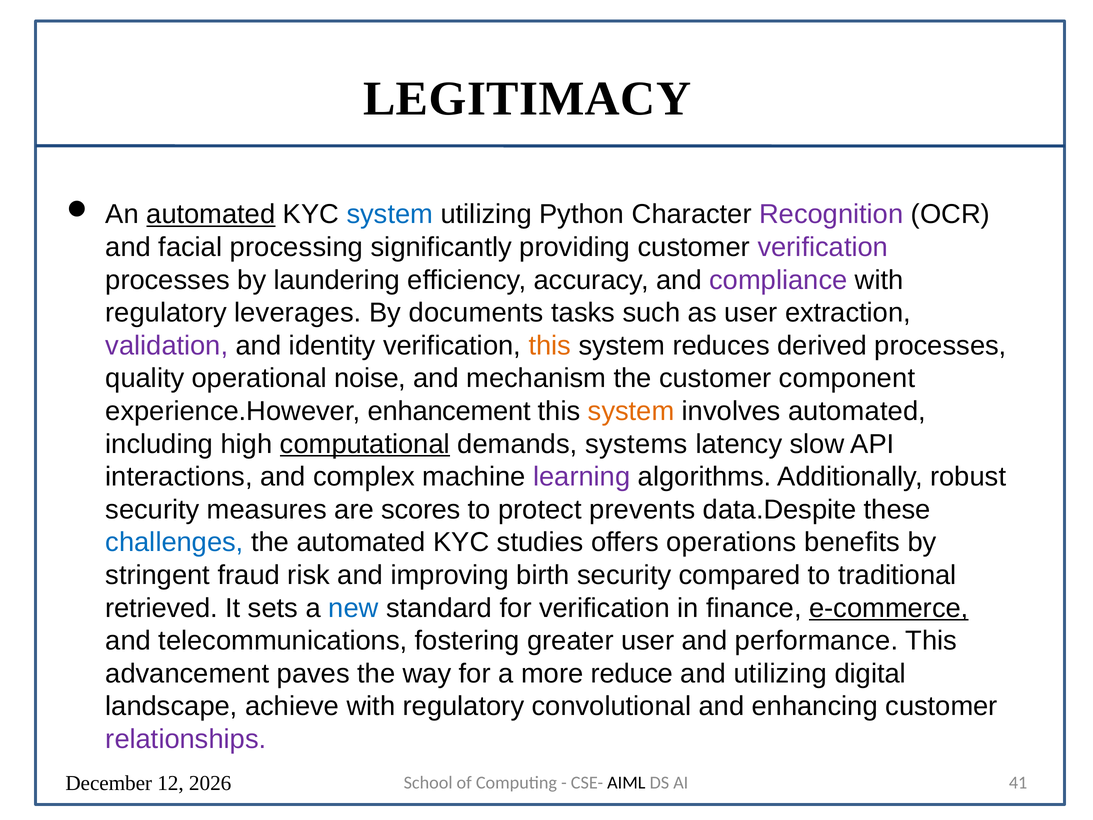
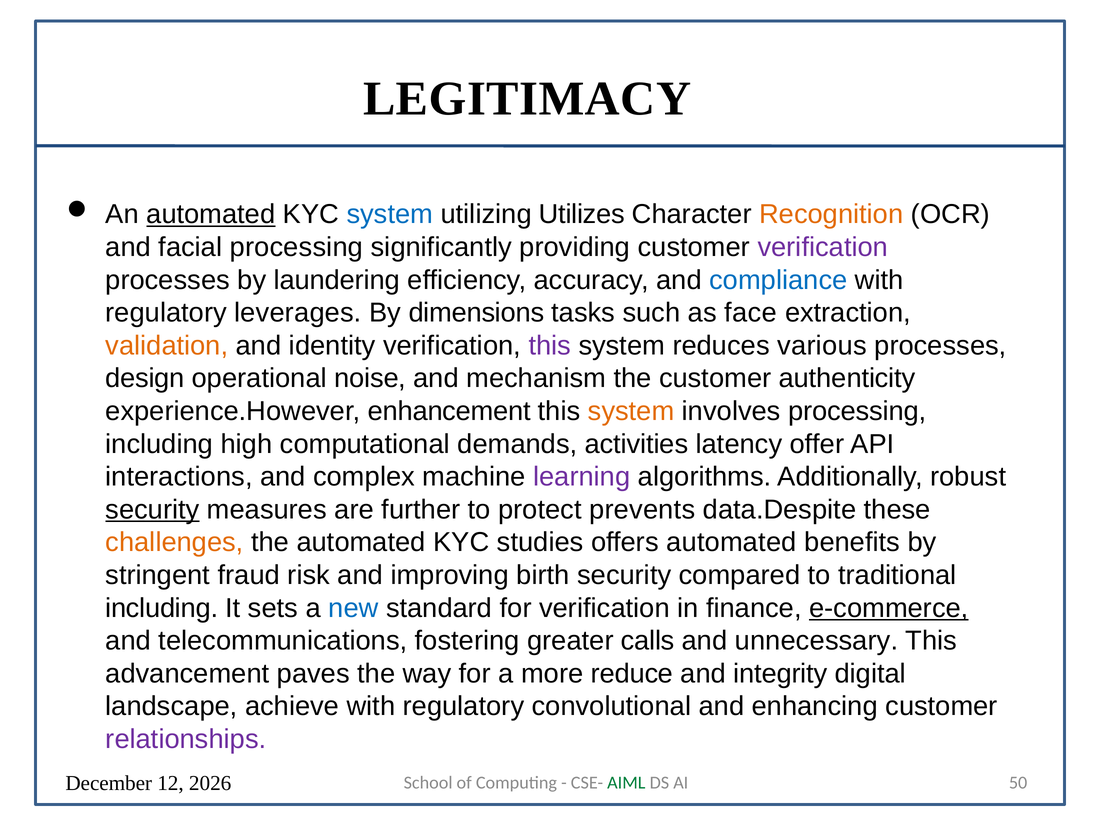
Python: Python -> Utilizes
Recognition colour: purple -> orange
compliance colour: purple -> blue
documents: documents -> dimensions
as user: user -> face
validation colour: purple -> orange
this at (550, 346) colour: orange -> purple
derived: derived -> various
quality: quality -> design
component: component -> authenticity
involves automated: automated -> processing
computational underline: present -> none
systems: systems -> activities
slow: slow -> offer
security at (152, 509) underline: none -> present
scores: scores -> further
challenges colour: blue -> orange
offers operations: operations -> automated
retrieved at (162, 608): retrieved -> including
greater user: user -> calls
performance: performance -> unnecessary
and utilizing: utilizing -> integrity
AIML colour: black -> green
41: 41 -> 50
